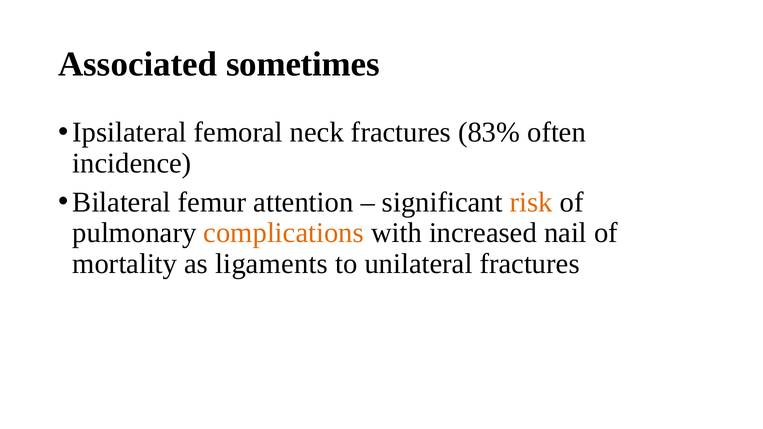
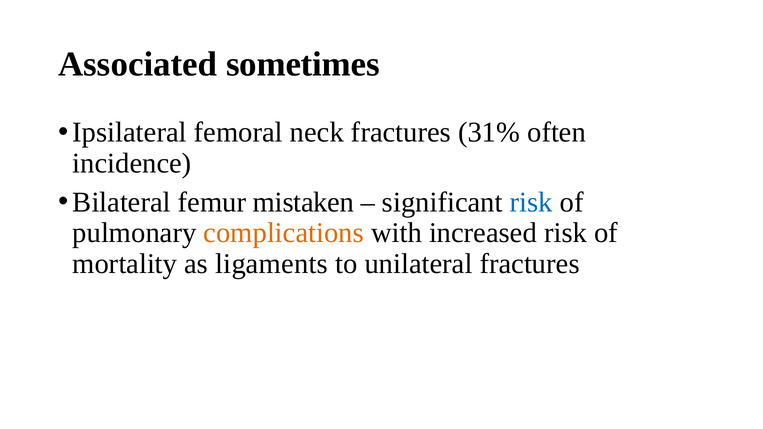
83%: 83% -> 31%
attention: attention -> mistaken
risk at (531, 202) colour: orange -> blue
increased nail: nail -> risk
